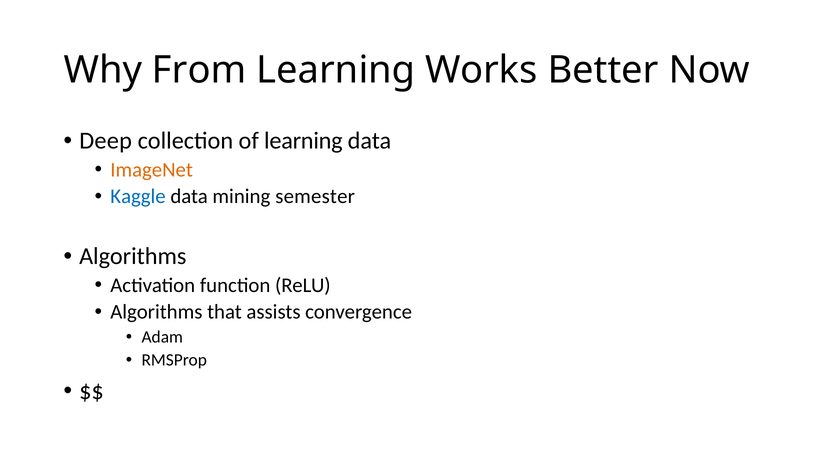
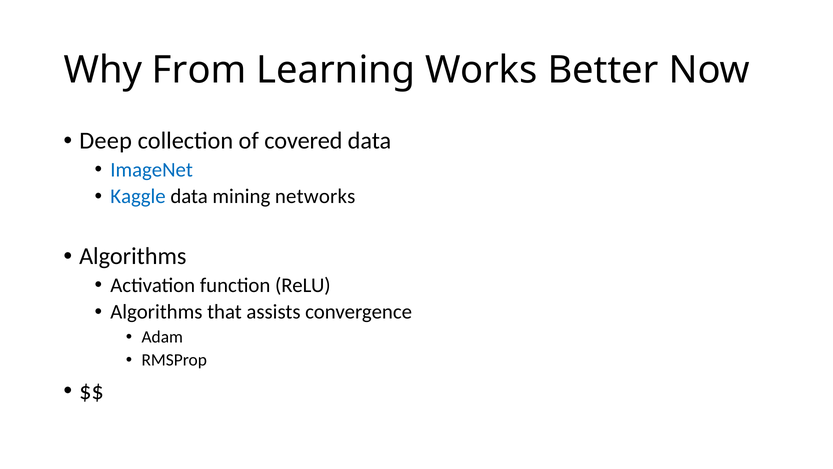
of learning: learning -> covered
ImageNet colour: orange -> blue
semester: semester -> networks
